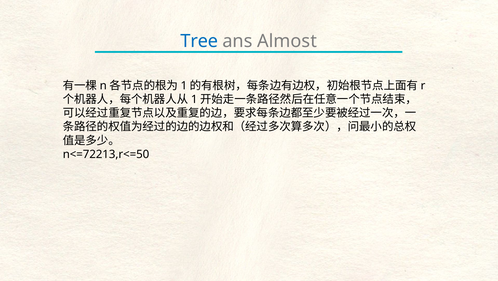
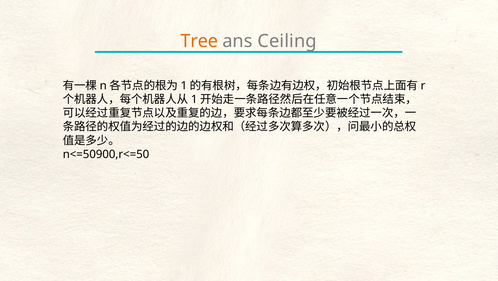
Tree colour: blue -> orange
Almost: Almost -> Ceiling
n<=72213,r<=50: n<=72213,r<=50 -> n<=50900,r<=50
